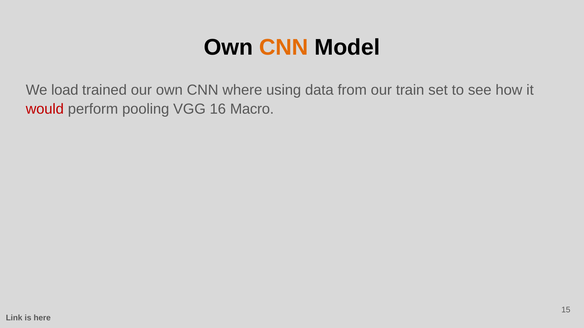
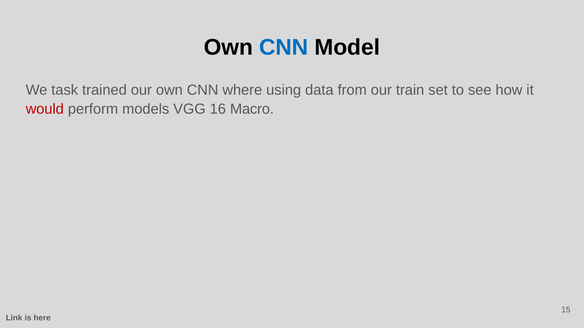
CNN at (284, 47) colour: orange -> blue
load: load -> task
pooling: pooling -> models
